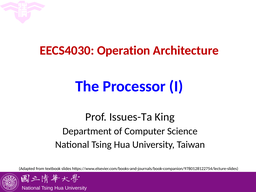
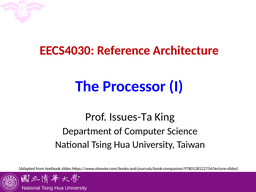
Operation: Operation -> Reference
